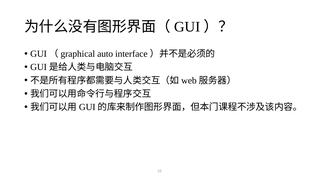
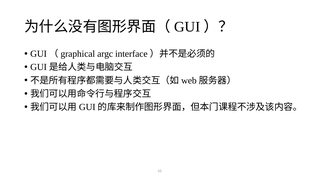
auto: auto -> argc
